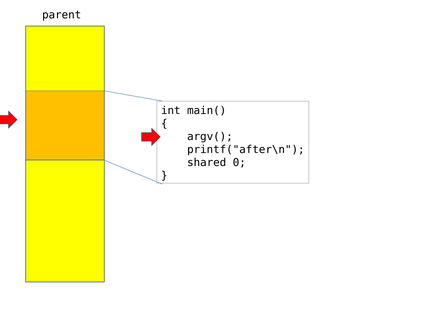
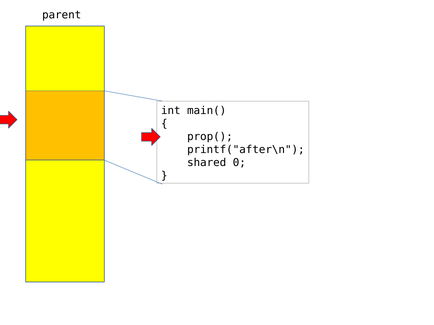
argv(: argv( -> prop(
